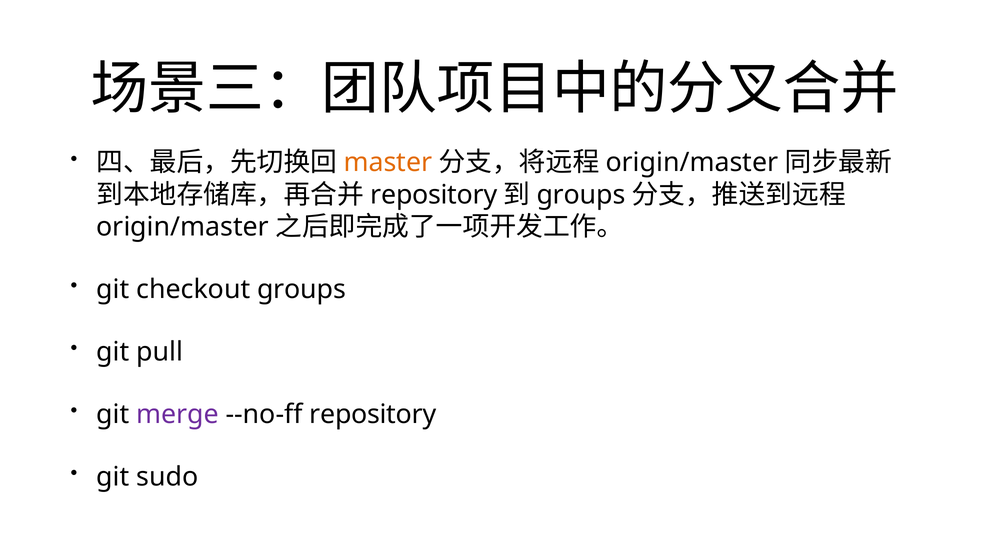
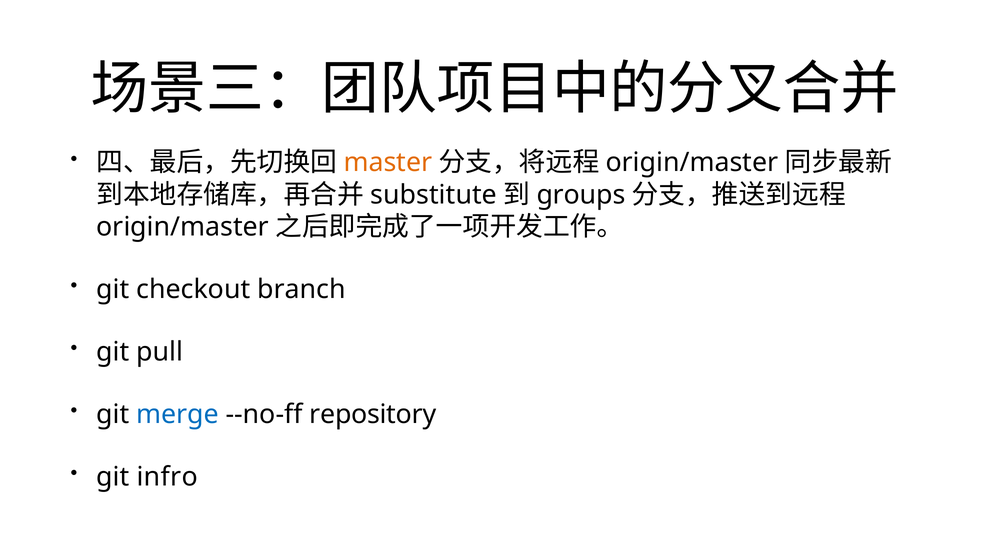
repository at (434, 195): repository -> substitute
checkout groups: groups -> branch
merge colour: purple -> blue
sudo: sudo -> infro
